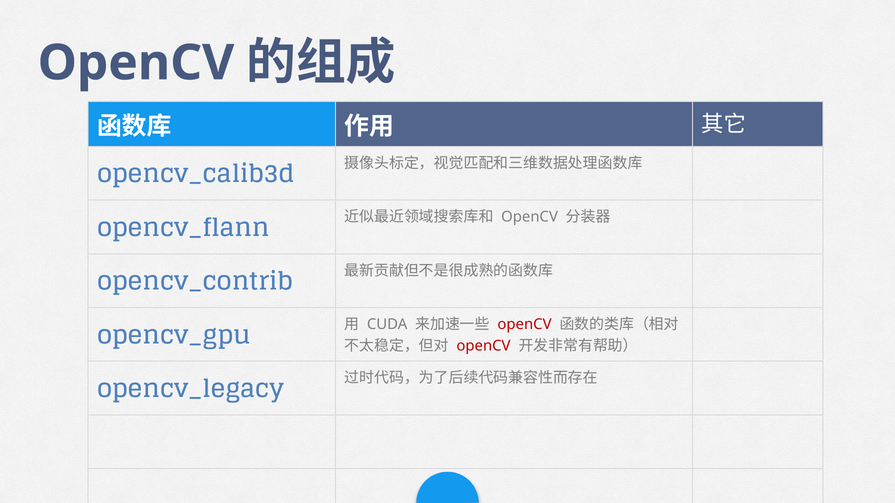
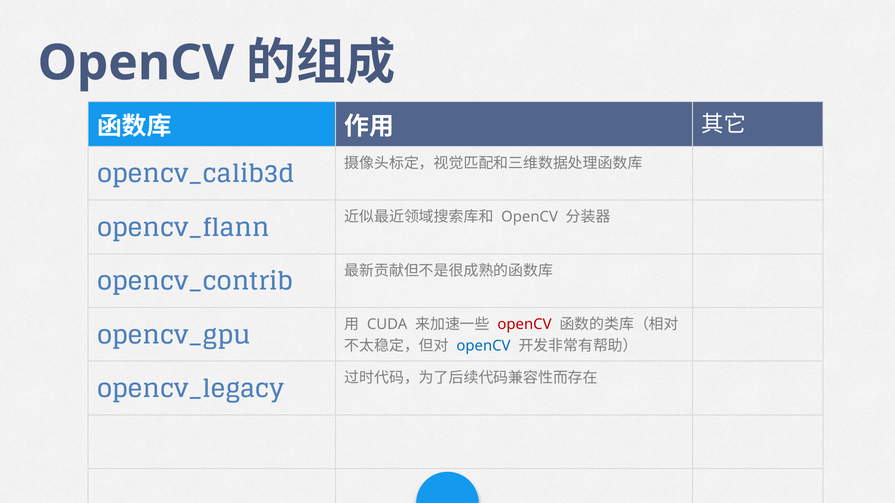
openCV at (484, 346) colour: red -> blue
